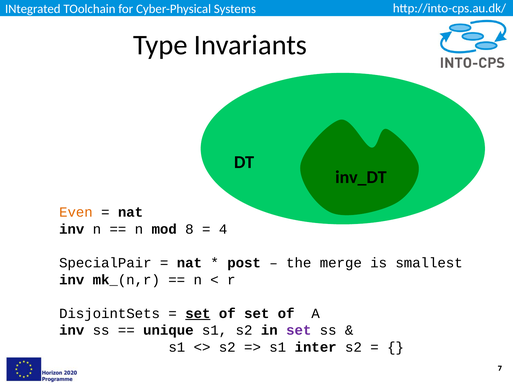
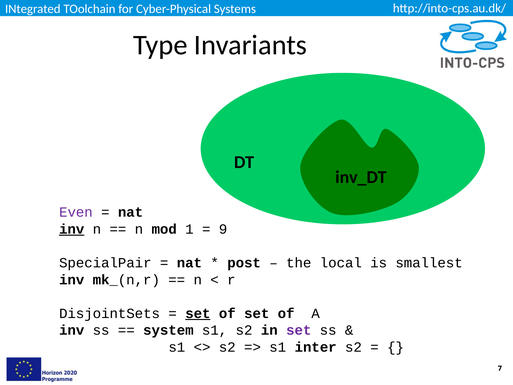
Even colour: orange -> purple
inv at (72, 229) underline: none -> present
8: 8 -> 1
4: 4 -> 9
merge: merge -> local
unique: unique -> system
